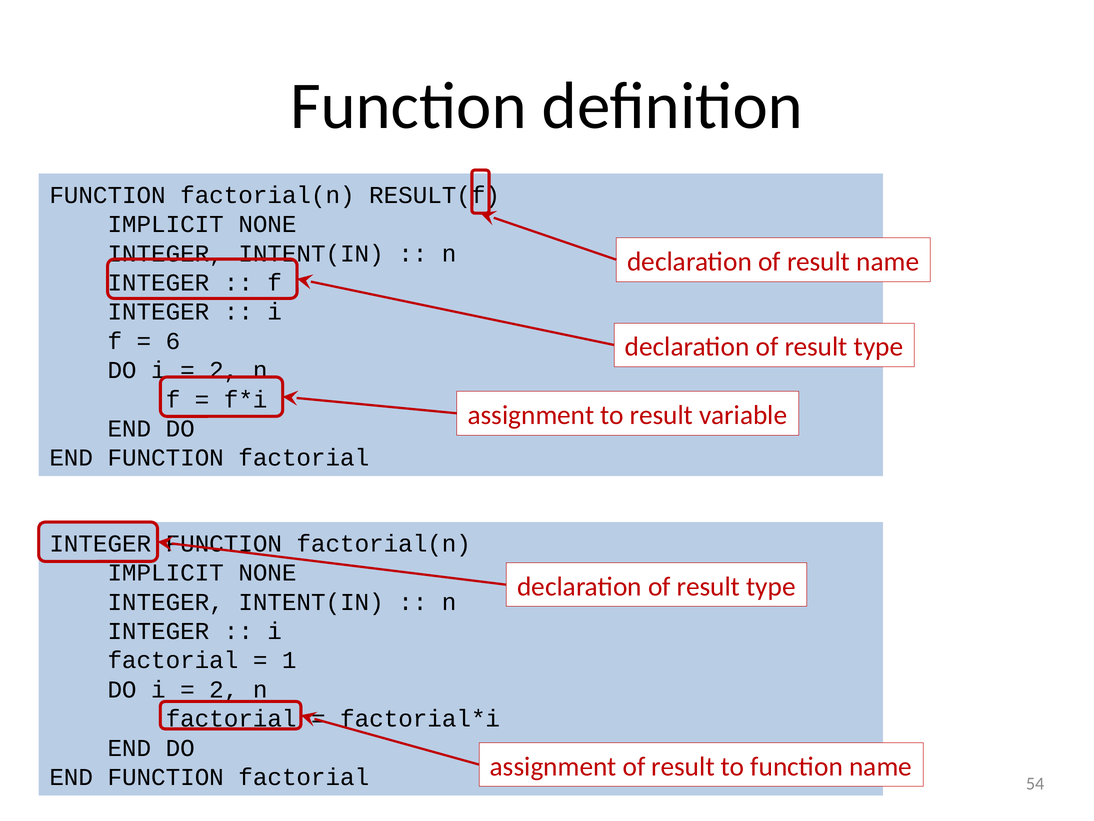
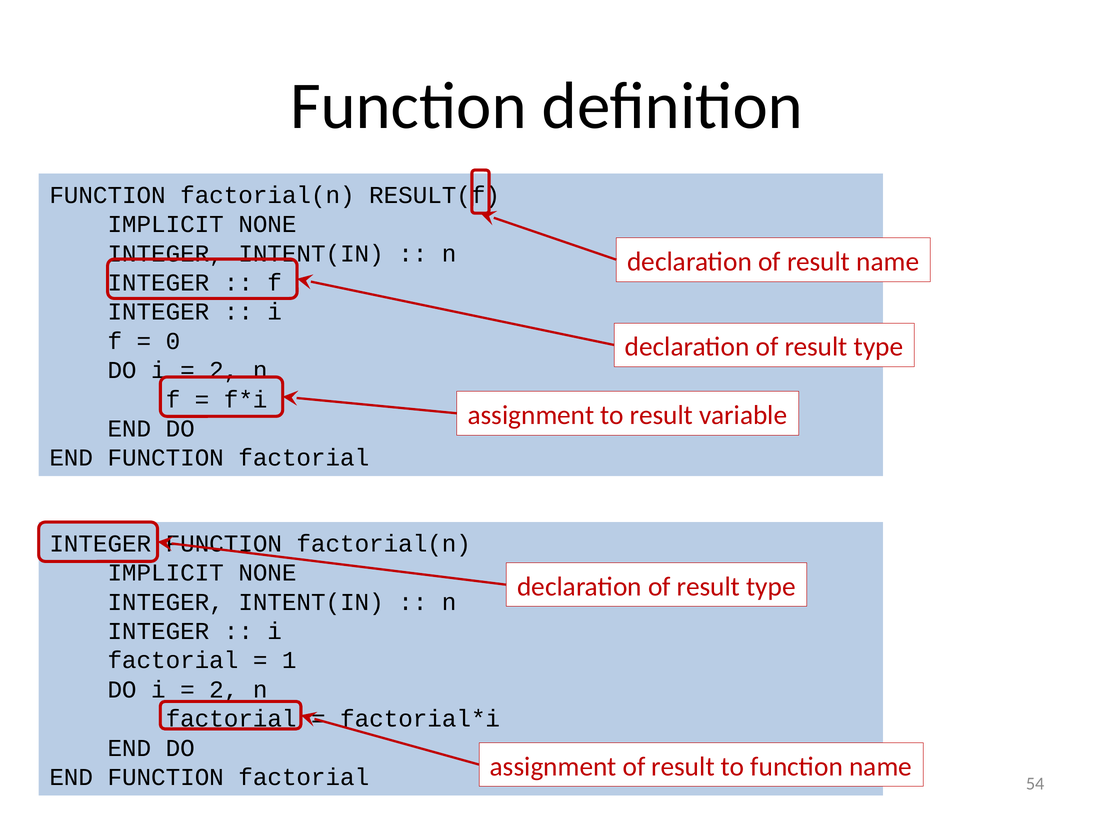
6: 6 -> 0
